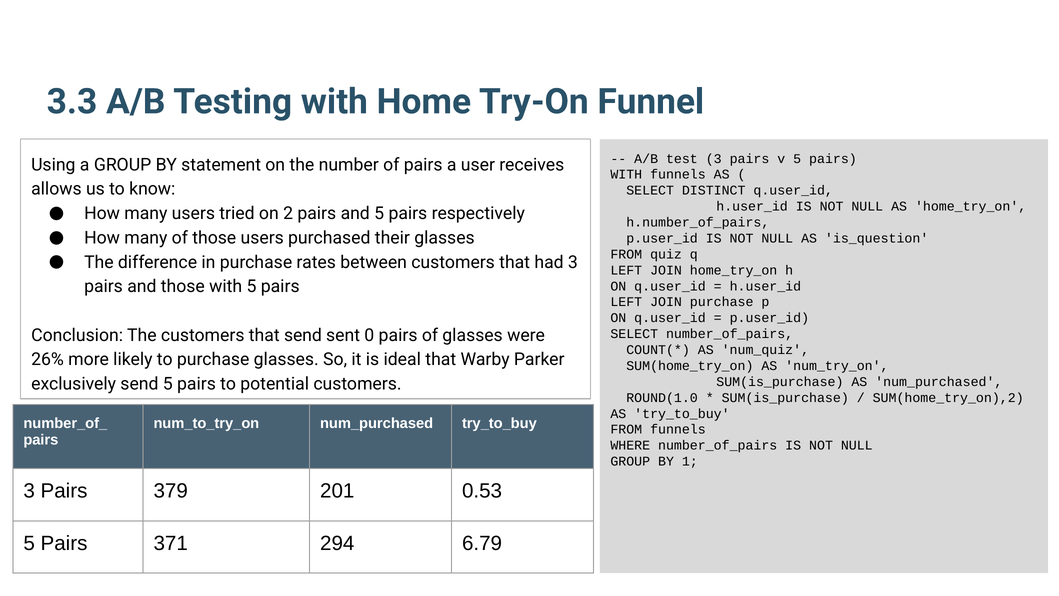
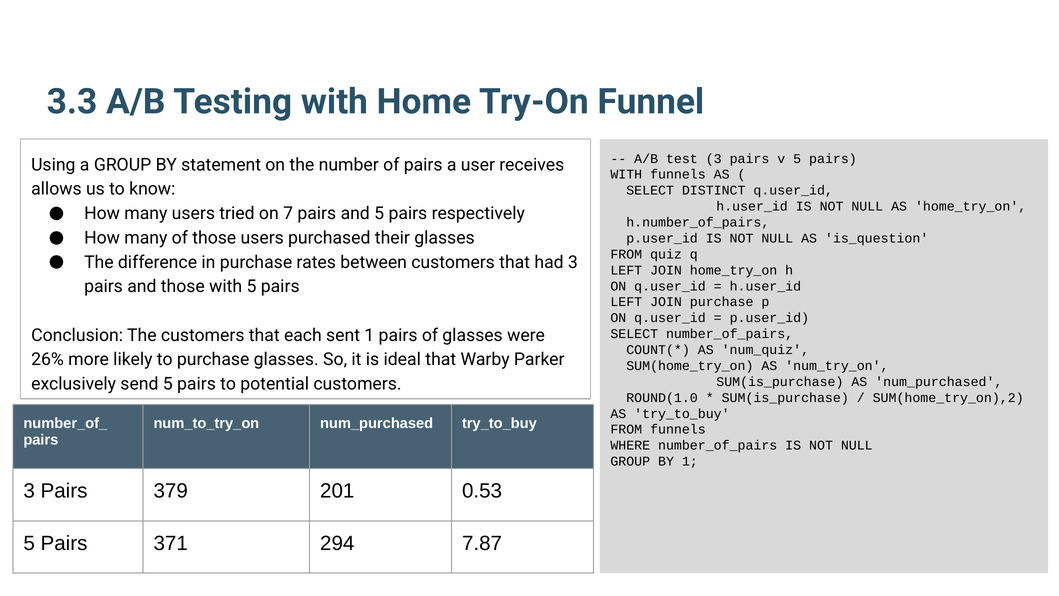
2: 2 -> 7
that send: send -> each
sent 0: 0 -> 1
6.79: 6.79 -> 7.87
